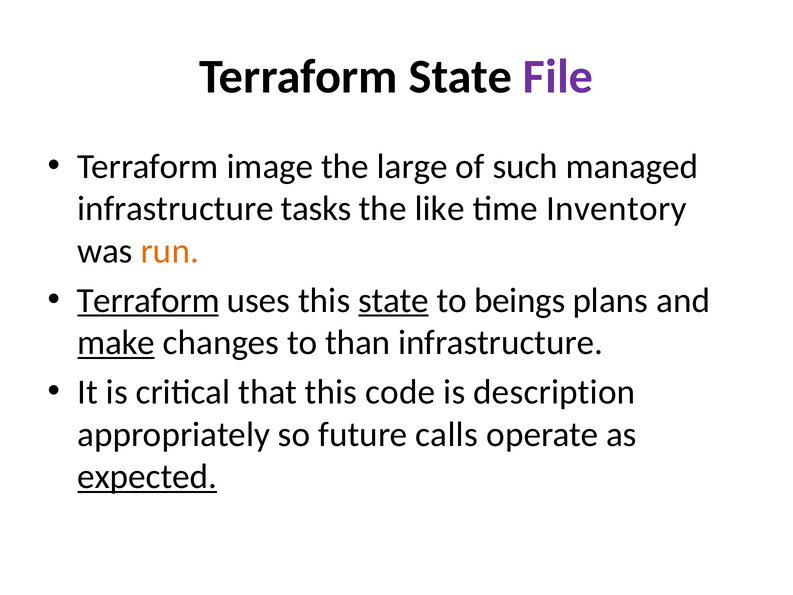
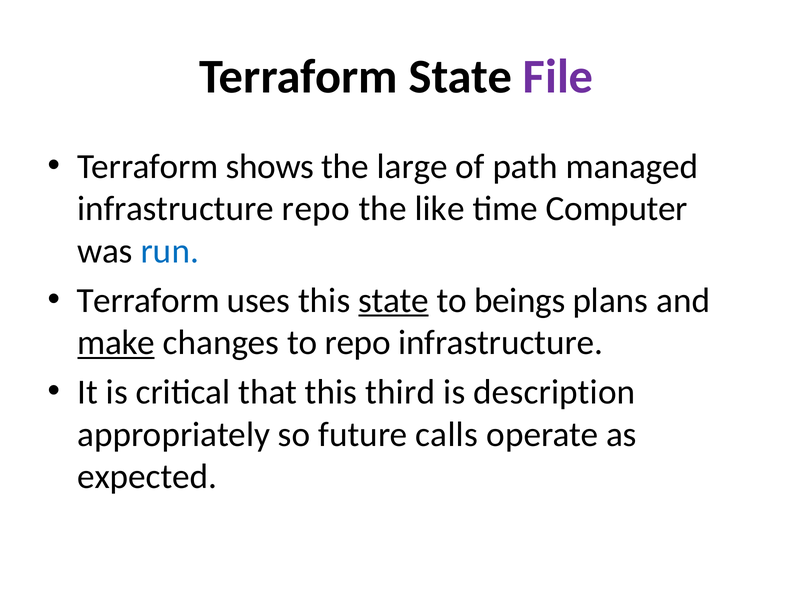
image: image -> shows
such: such -> path
infrastructure tasks: tasks -> repo
Inventory: Inventory -> Computer
run colour: orange -> blue
Terraform at (148, 300) underline: present -> none
to than: than -> repo
code: code -> third
expected underline: present -> none
